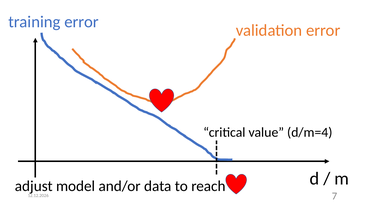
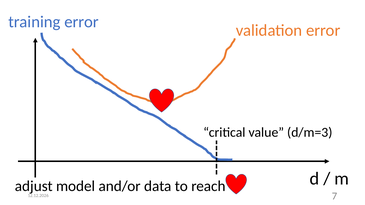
d/m=4: d/m=4 -> d/m=3
